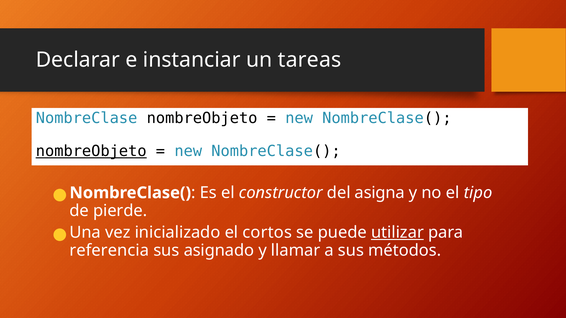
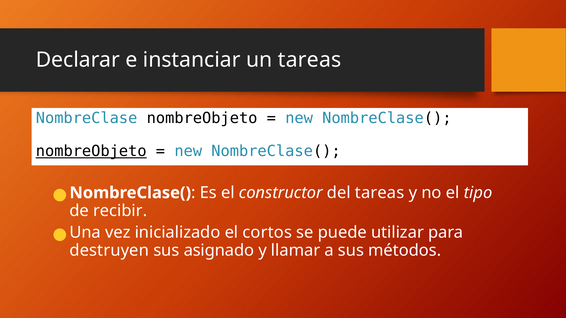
del asigna: asigna -> tareas
pierde: pierde -> recibir
utilizar underline: present -> none
referencia: referencia -> destruyen
